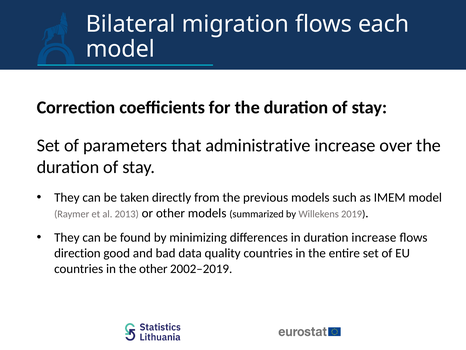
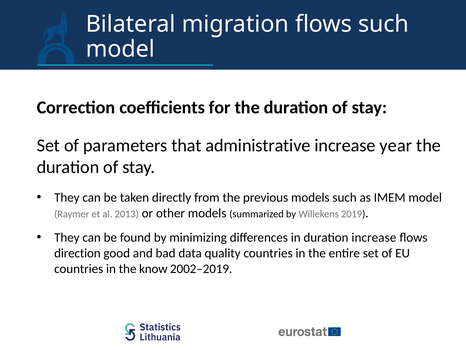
flows each: each -> such
over: over -> year
the other: other -> know
